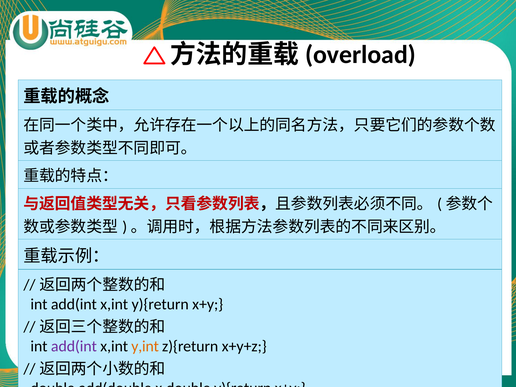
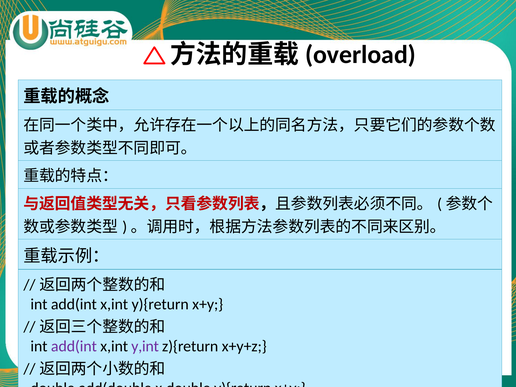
y,int colour: orange -> purple
